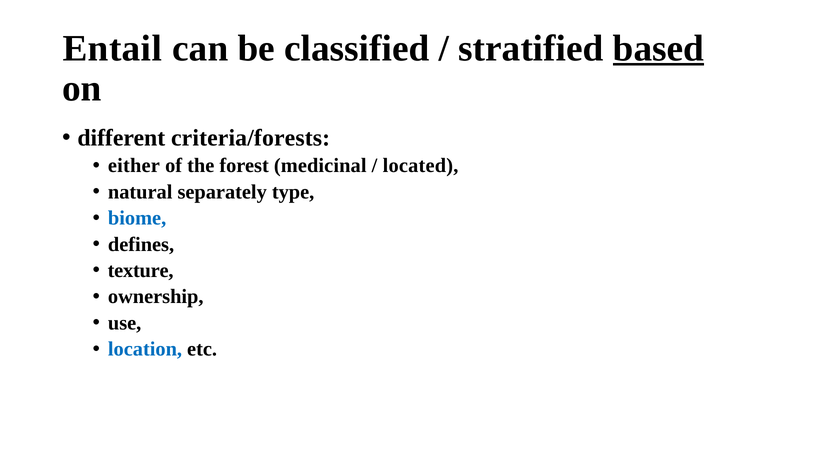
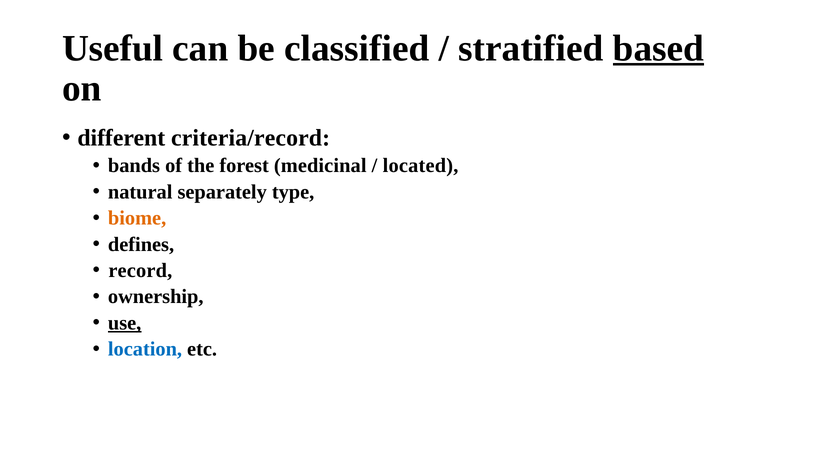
Entail: Entail -> Useful
criteria/forests: criteria/forests -> criteria/record
either: either -> bands
biome colour: blue -> orange
texture: texture -> record
use underline: none -> present
